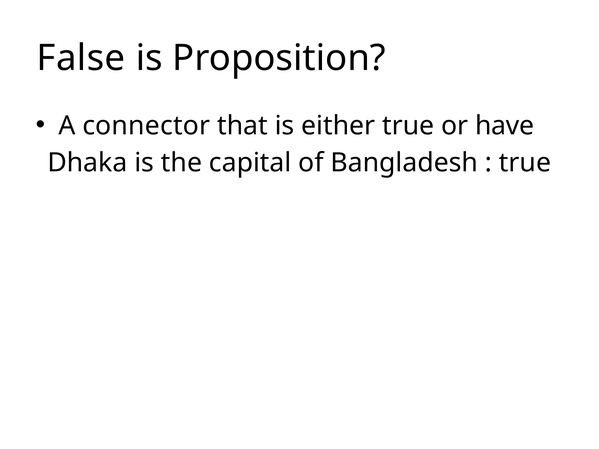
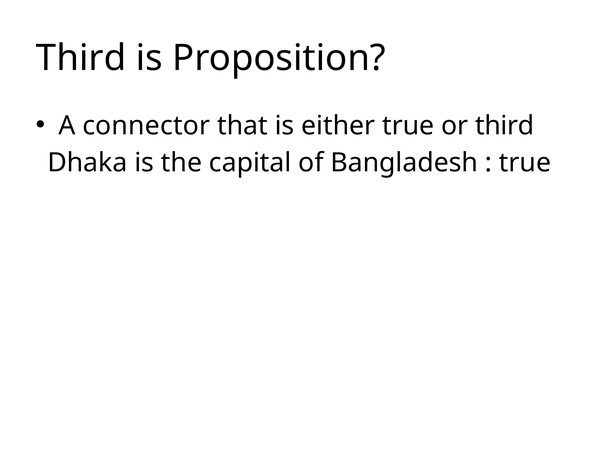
False at (81, 58): False -> Third
or have: have -> third
